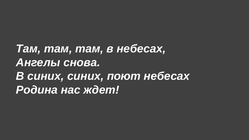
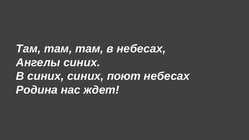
Ангелы снова: снова -> синих
